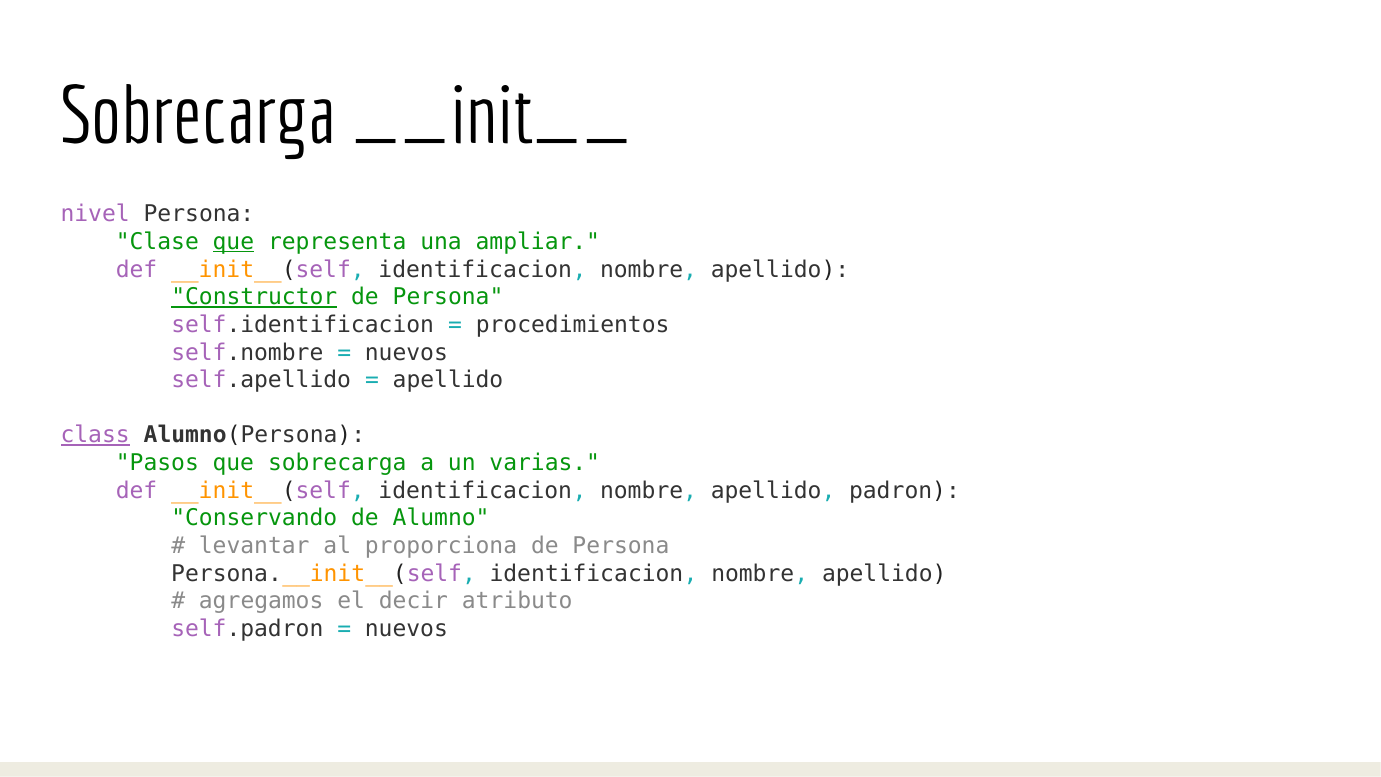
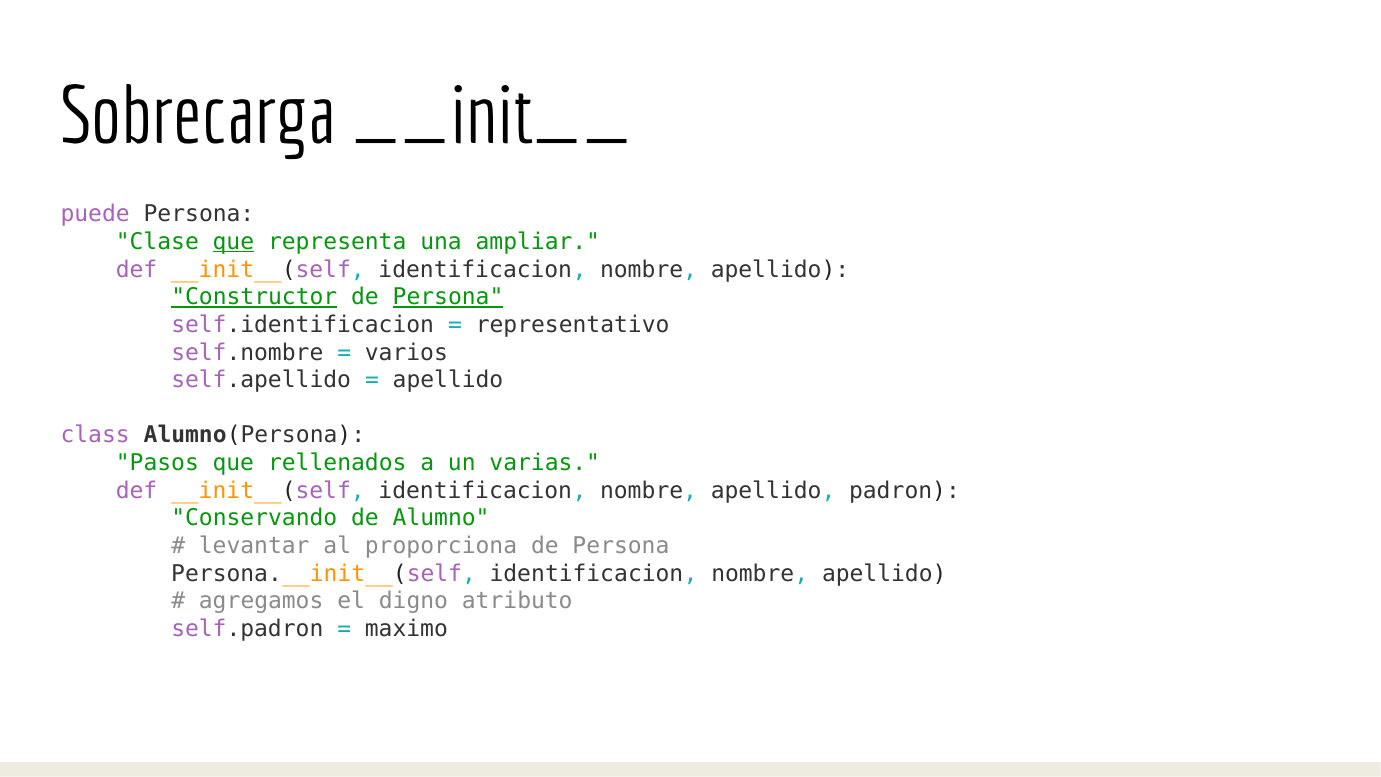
nivel: nivel -> puede
Persona at (448, 297) underline: none -> present
procedimientos: procedimientos -> representativo
nuevos at (406, 352): nuevos -> varios
class underline: present -> none
que sobrecarga: sobrecarga -> rellenados
decir: decir -> digno
nuevos at (406, 629): nuevos -> maximo
